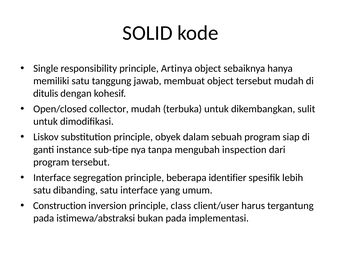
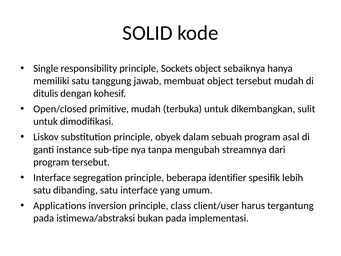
Artinya: Artinya -> Sockets
collector: collector -> primitive
siap: siap -> asal
inspection: inspection -> streamnya
Construction: Construction -> Applications
